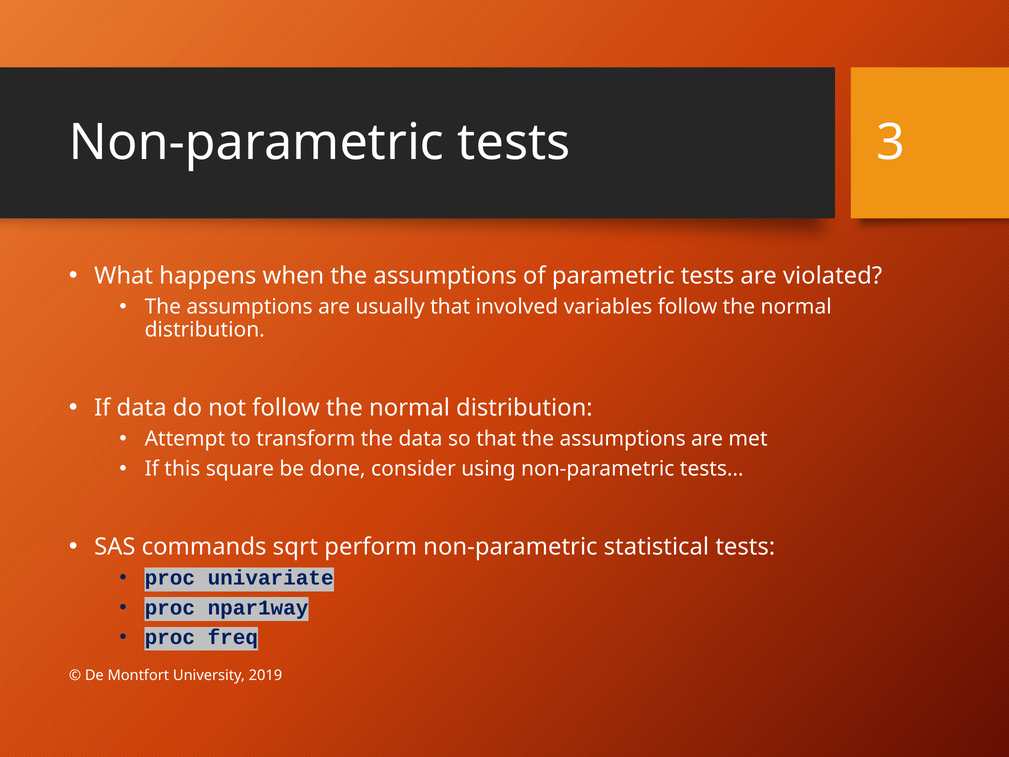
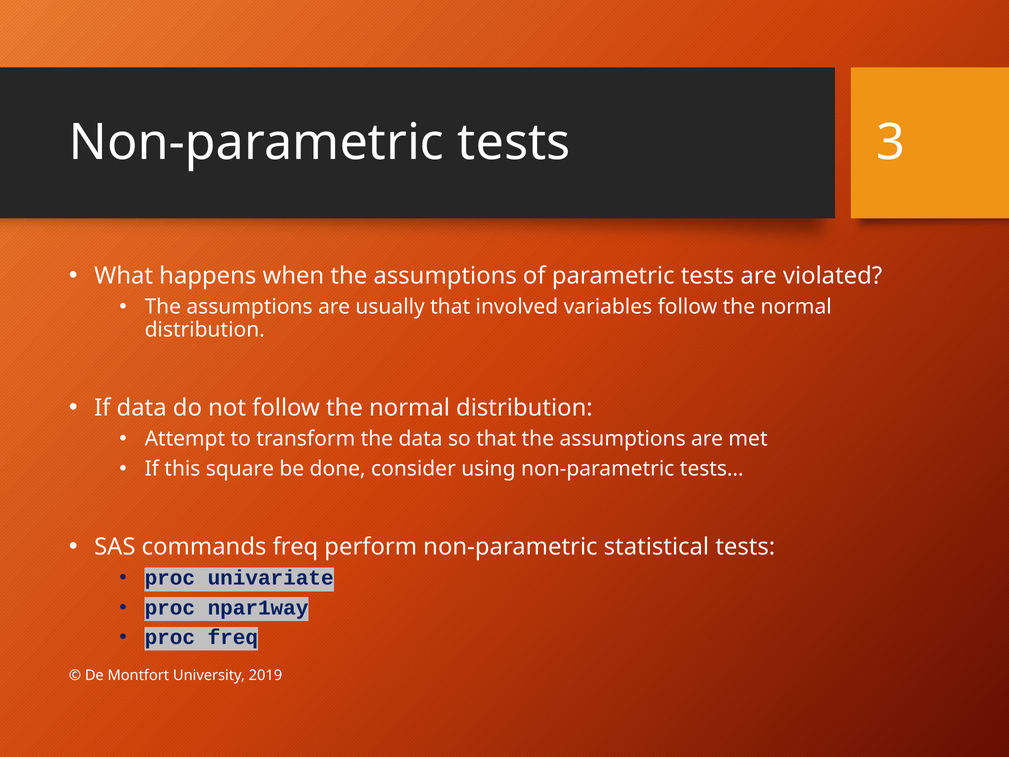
commands sqrt: sqrt -> freq
